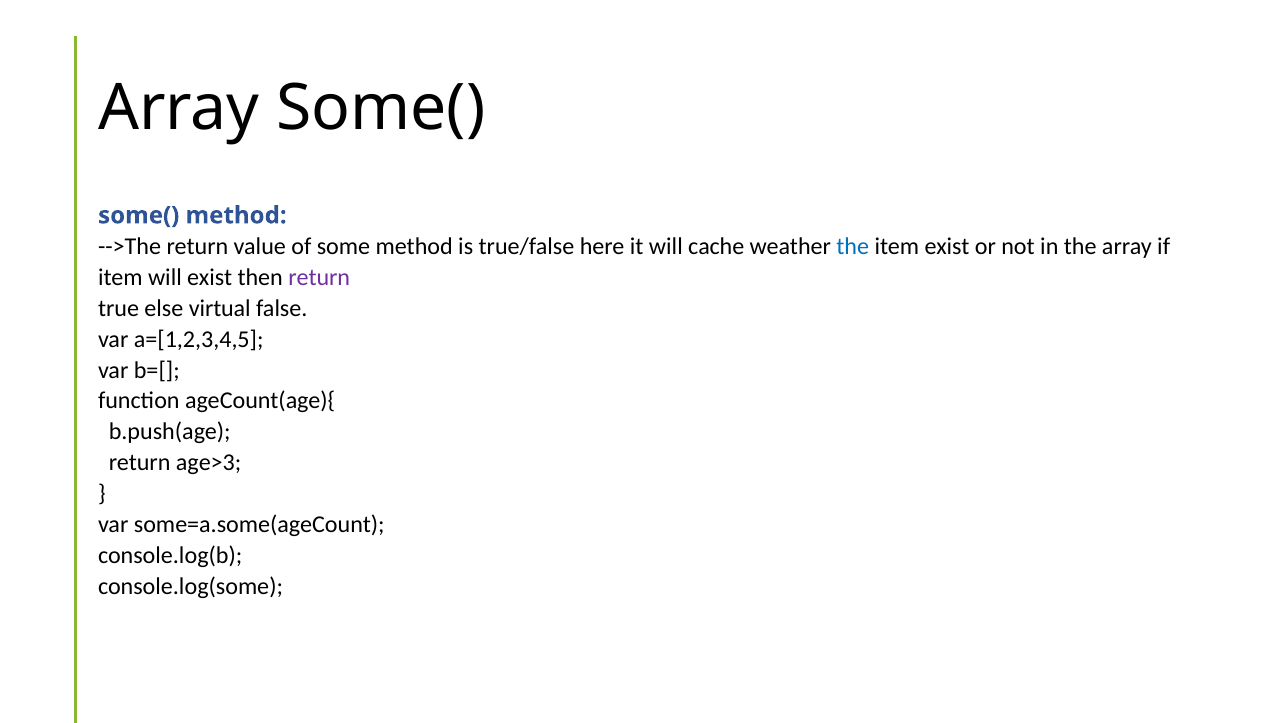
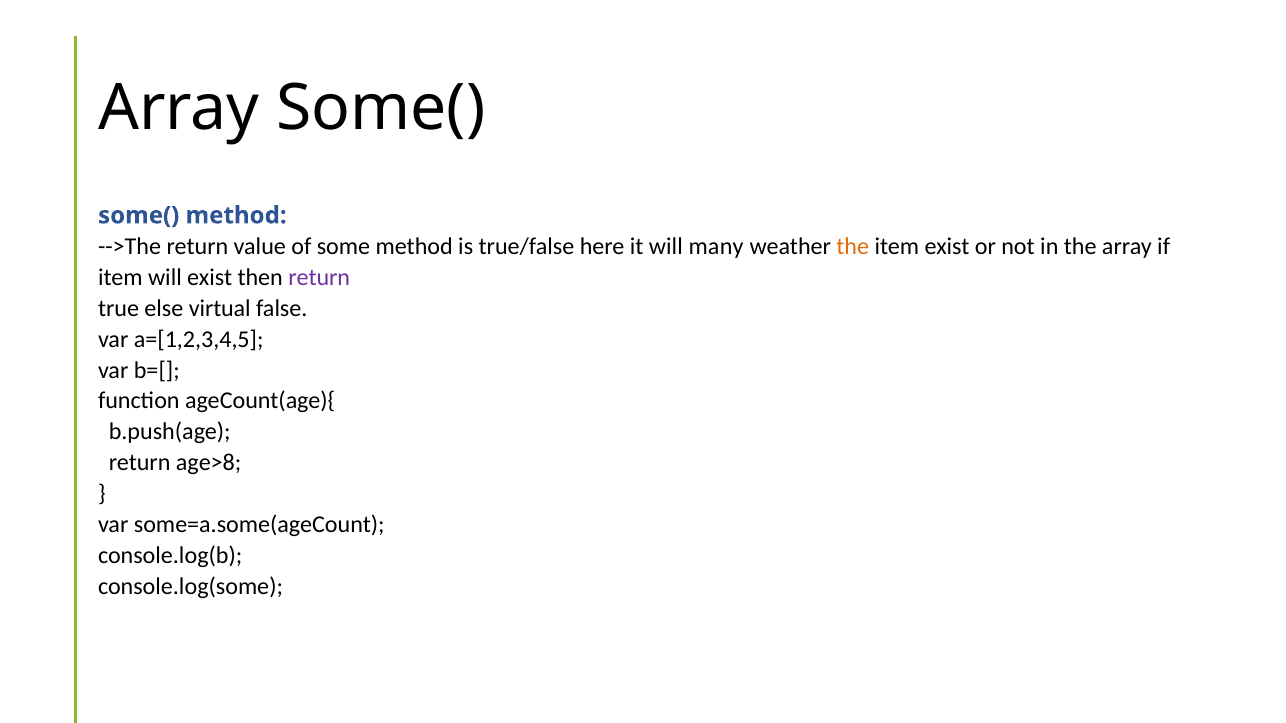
cache: cache -> many
the at (853, 246) colour: blue -> orange
age>3: age>3 -> age>8
